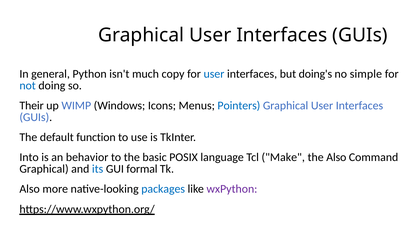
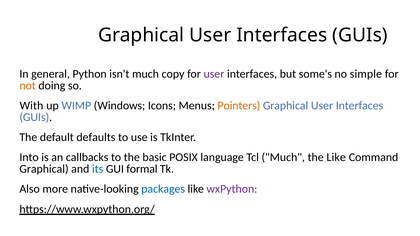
user at (214, 74) colour: blue -> purple
doing's: doing's -> some's
not colour: blue -> orange
Their: Their -> With
Pointers colour: blue -> orange
function: function -> defaults
behavior: behavior -> callbacks
Tcl Make: Make -> Much
the Also: Also -> Like
